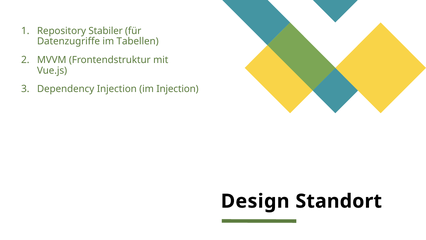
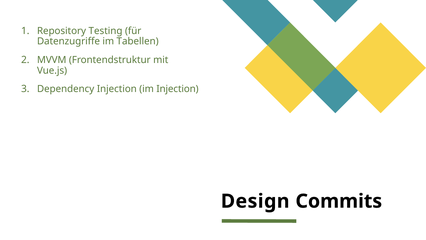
Stabiler: Stabiler -> Testing
Standort: Standort -> Commits
